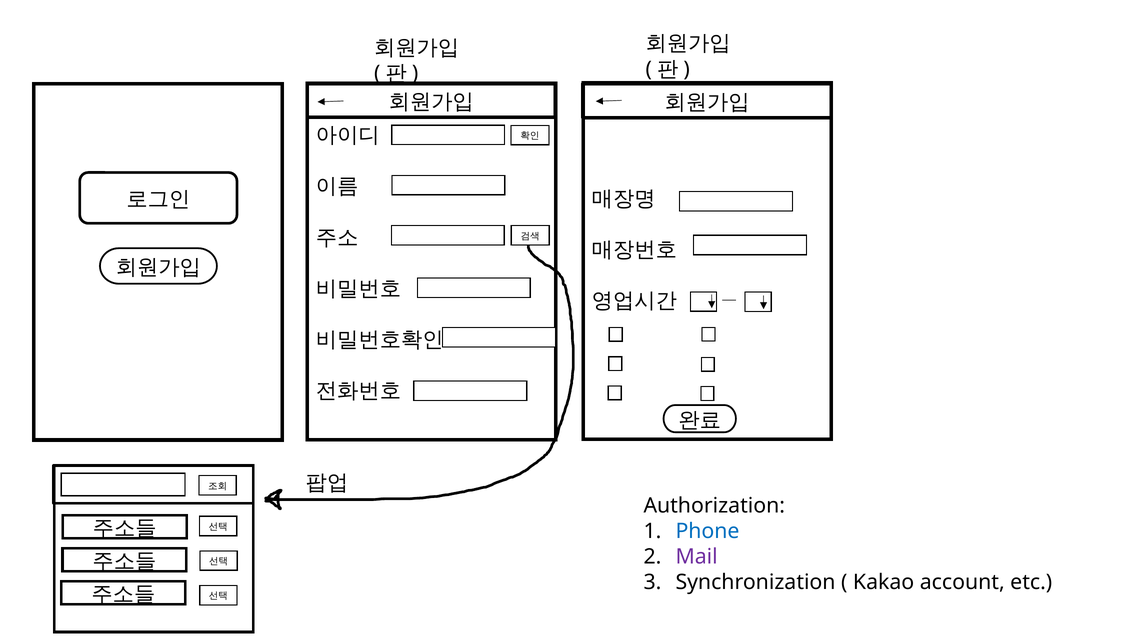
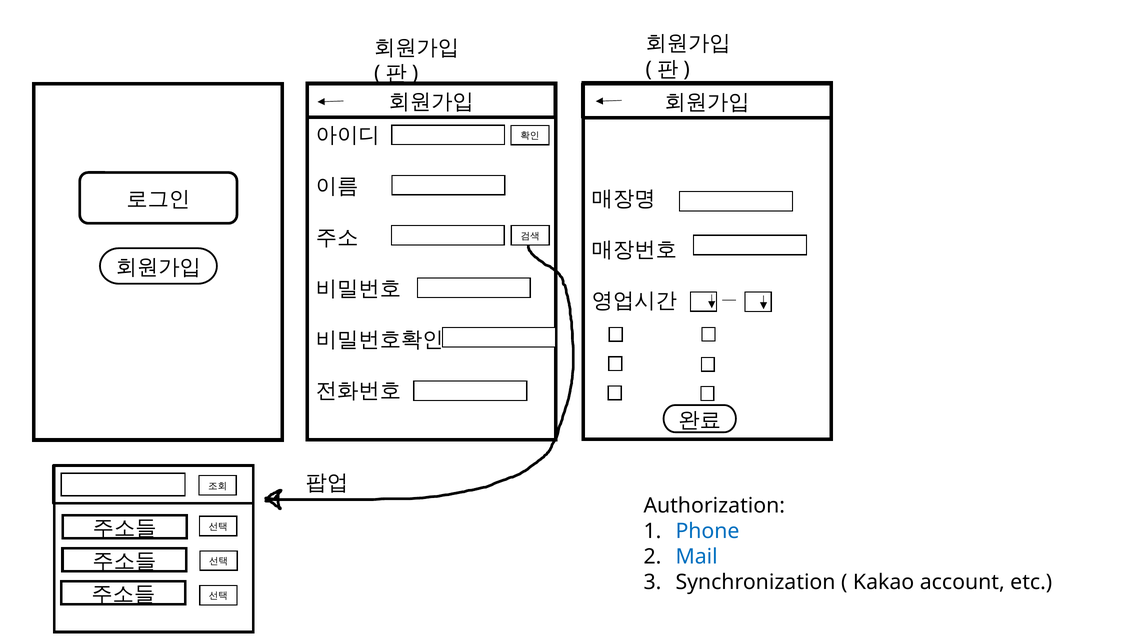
Mail colour: purple -> blue
